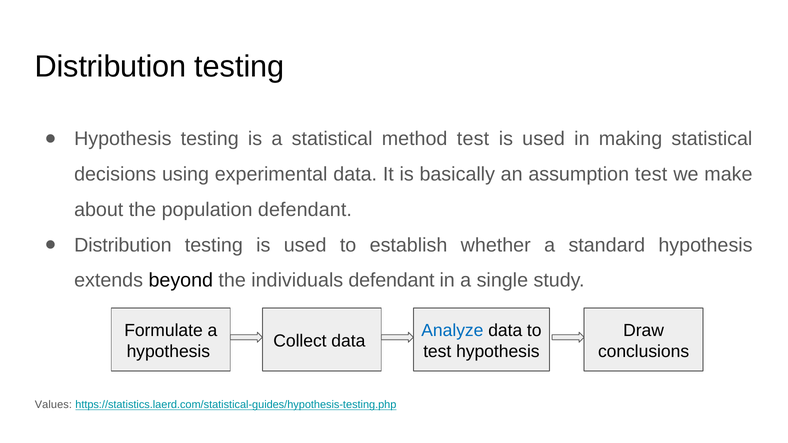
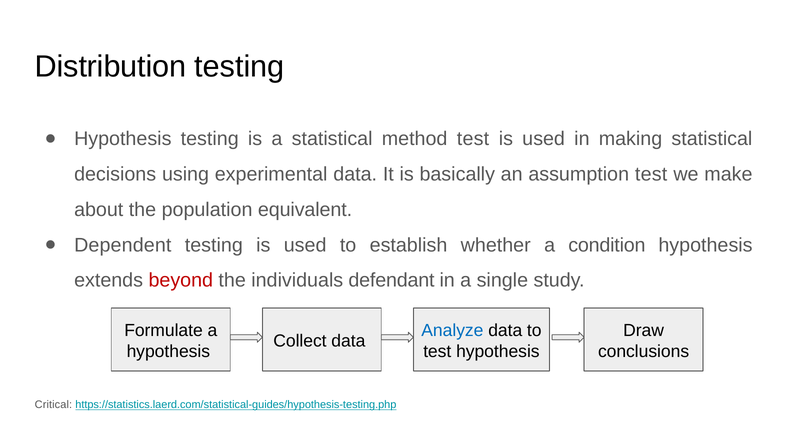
population defendant: defendant -> equivalent
Distribution at (123, 245): Distribution -> Dependent
standard: standard -> condition
beyond colour: black -> red
Values: Values -> Critical
